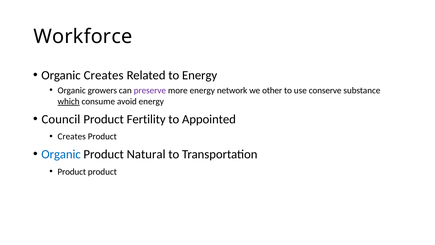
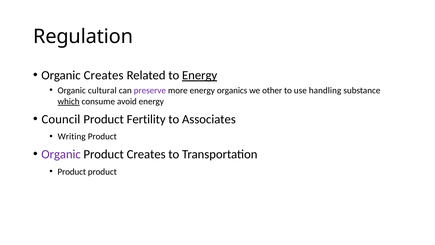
Workforce: Workforce -> Regulation
Energy at (200, 75) underline: none -> present
growers: growers -> cultural
network: network -> organics
conserve: conserve -> handling
Appointed: Appointed -> Associates
Creates at (72, 136): Creates -> Writing
Organic at (61, 154) colour: blue -> purple
Product Natural: Natural -> Creates
